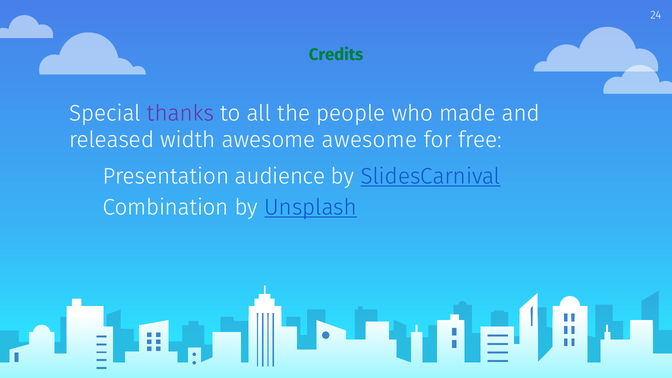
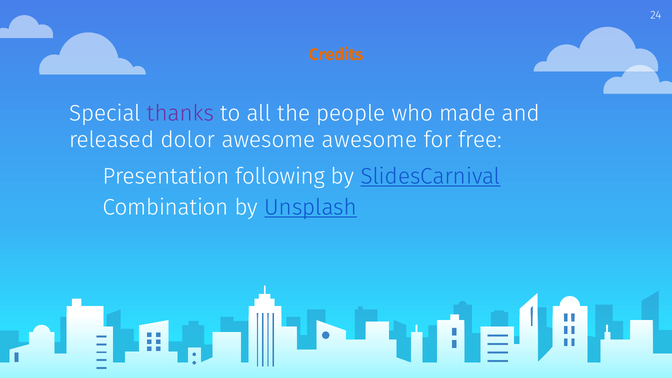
Credits colour: green -> orange
width: width -> dolor
audience: audience -> following
